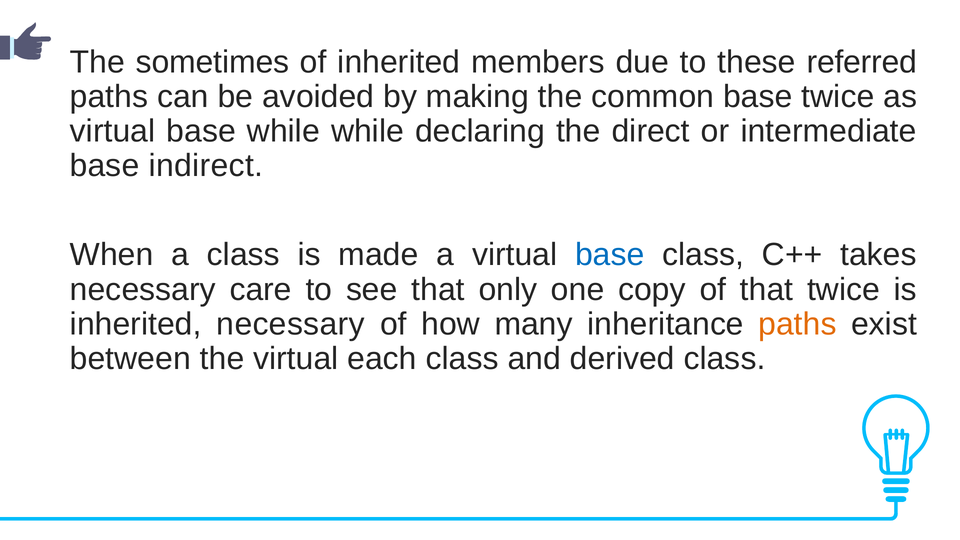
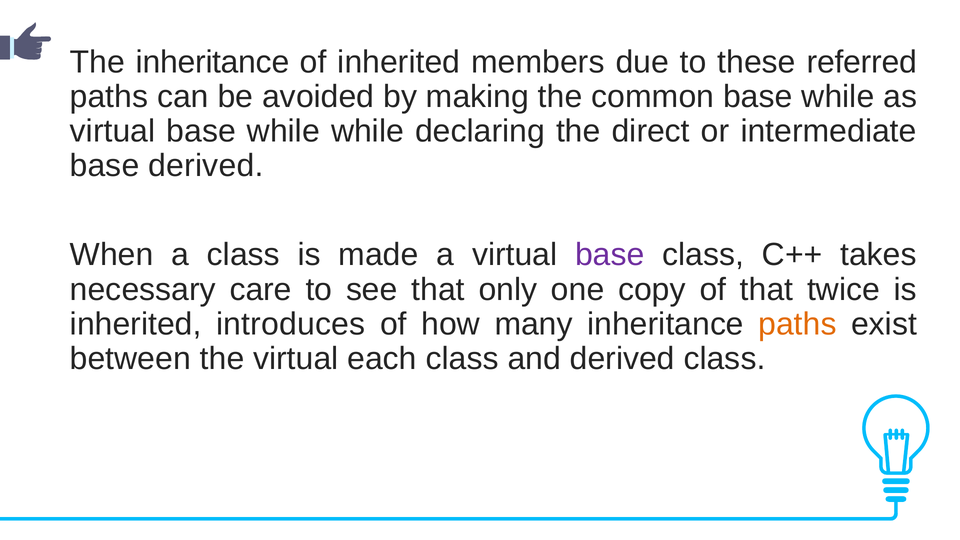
The sometimes: sometimes -> inheritance
common base twice: twice -> while
base indirect: indirect -> derived
base at (610, 255) colour: blue -> purple
inherited necessary: necessary -> introduces
